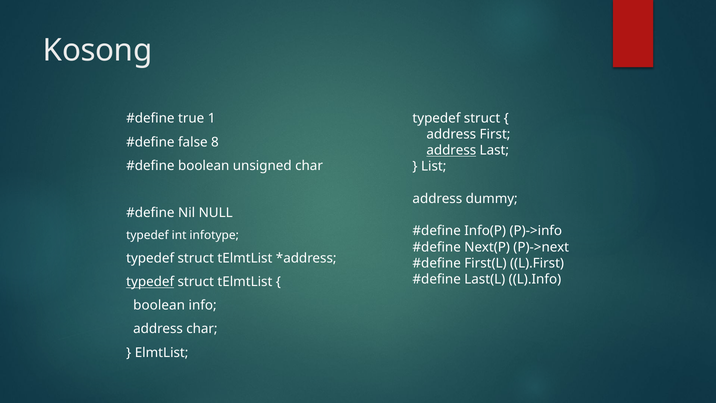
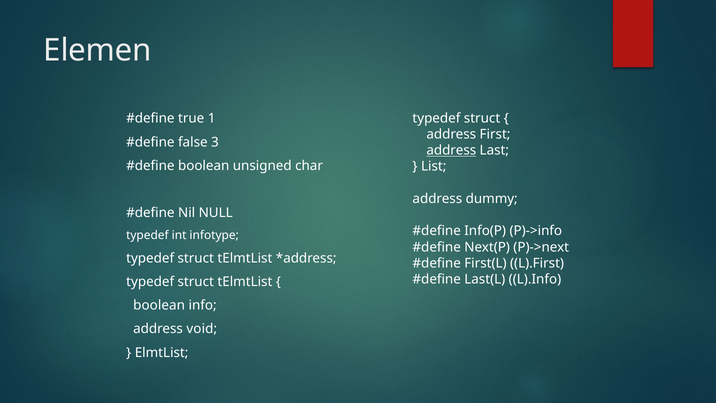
Kosong: Kosong -> Elemen
8: 8 -> 3
typedef at (150, 282) underline: present -> none
address char: char -> void
